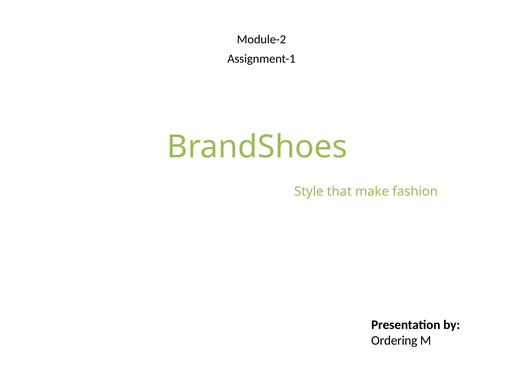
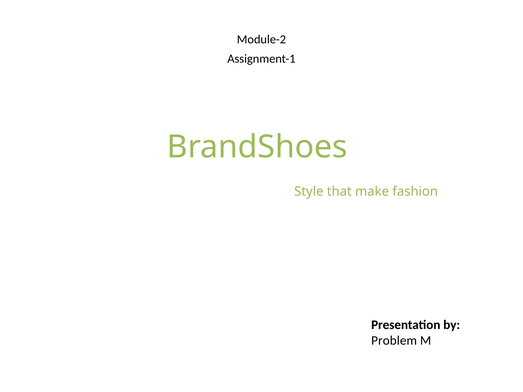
Ordering: Ordering -> Problem
